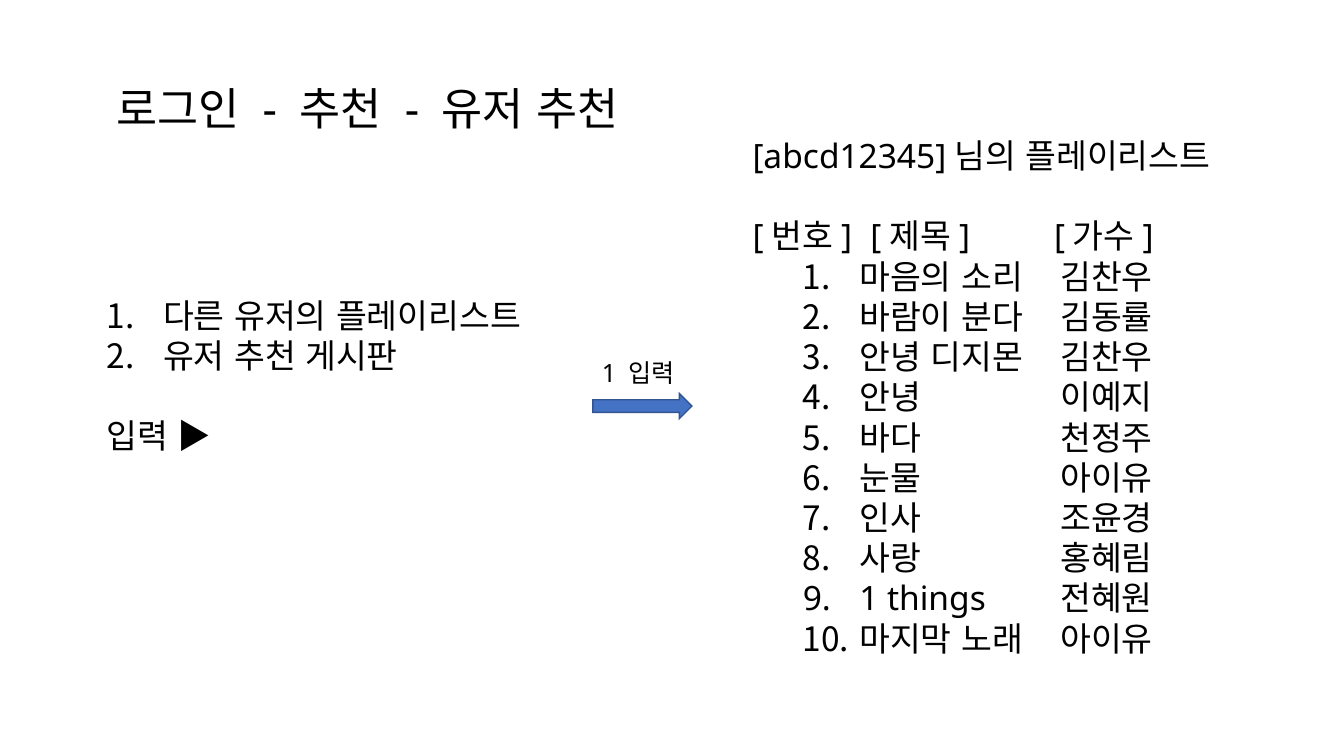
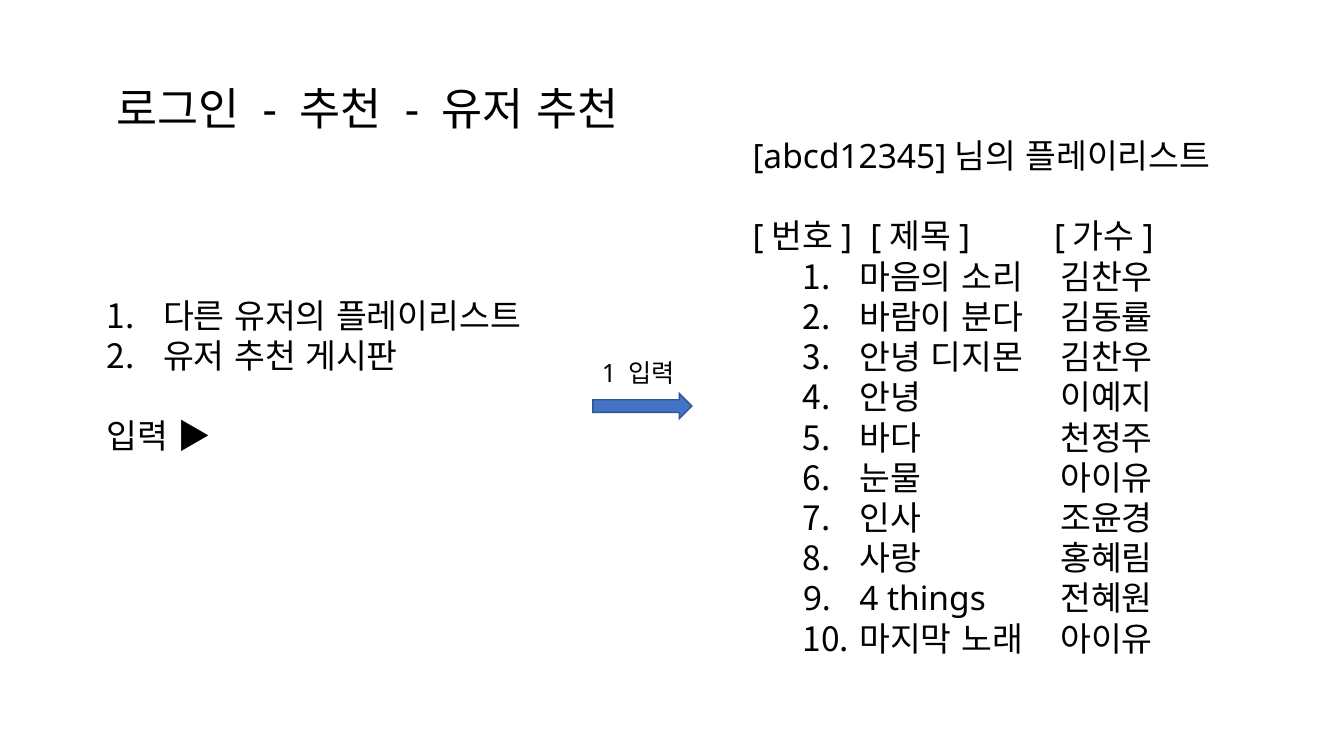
1 at (869, 600): 1 -> 4
